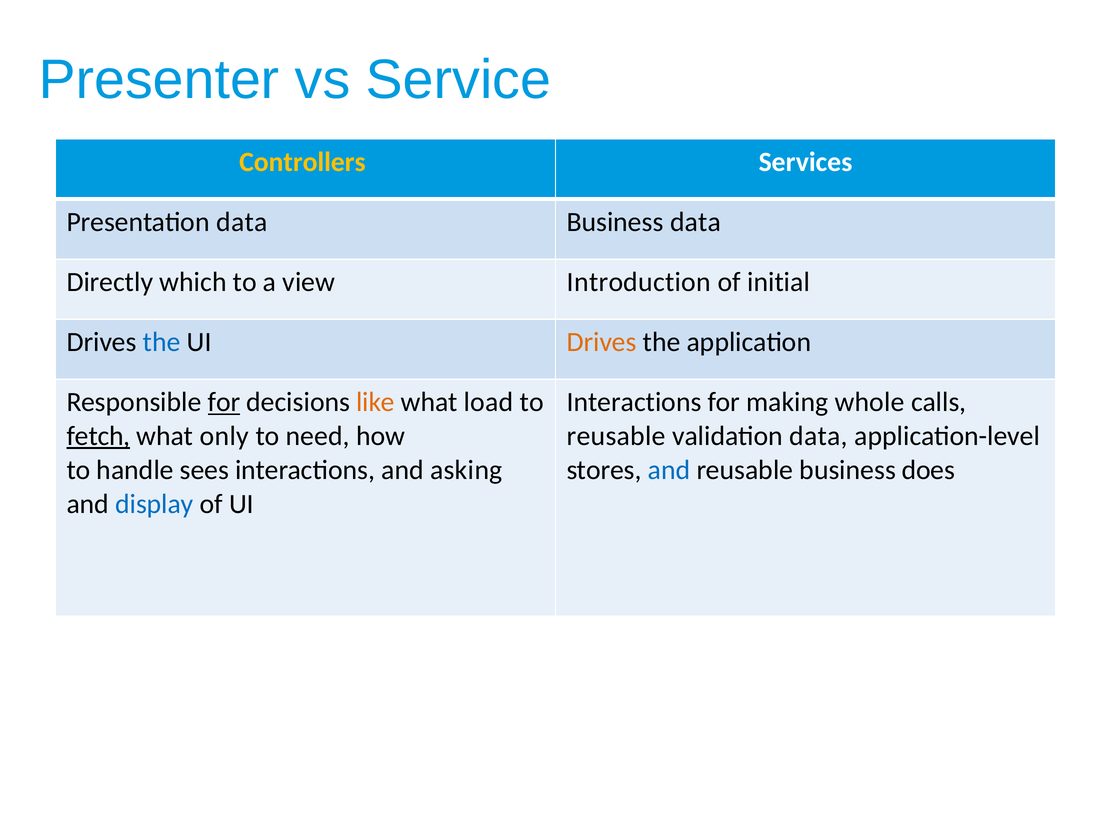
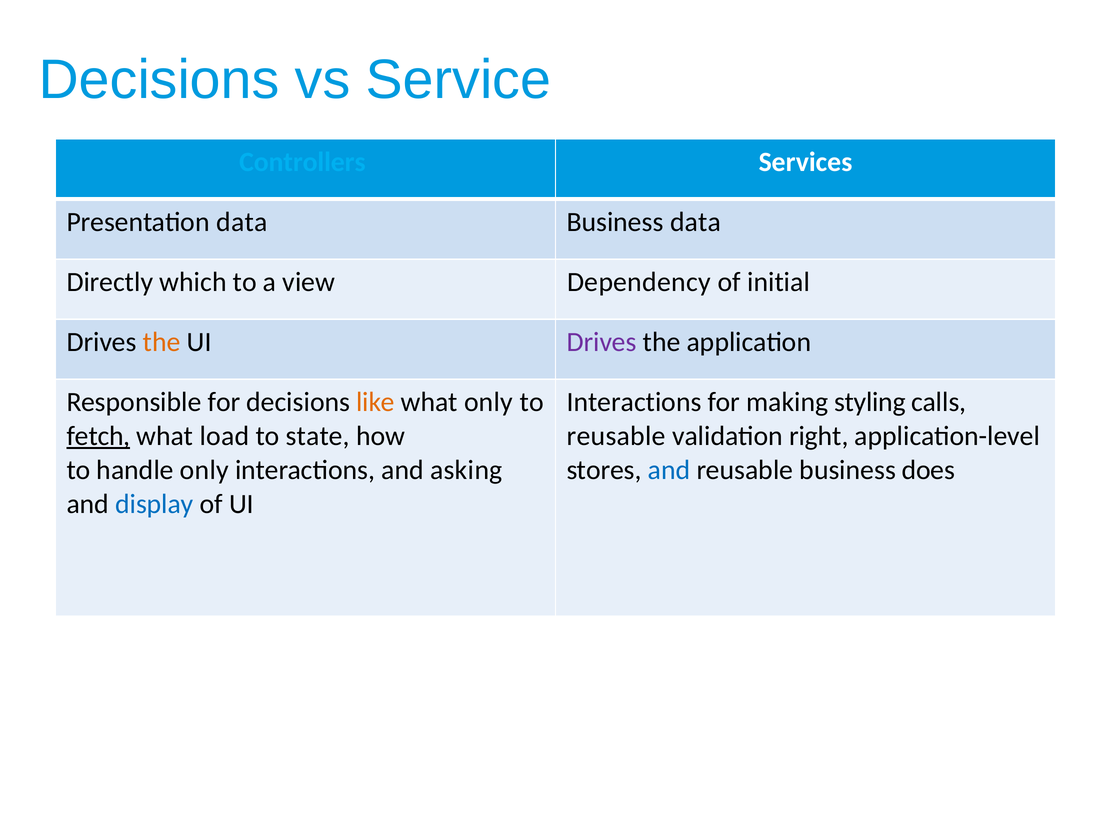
Presenter at (159, 80): Presenter -> Decisions
Controllers colour: yellow -> light blue
Introduction: Introduction -> Dependency
the at (162, 342) colour: blue -> orange
Drives at (602, 342) colour: orange -> purple
for at (224, 402) underline: present -> none
what load: load -> only
whole: whole -> styling
only: only -> load
need: need -> state
validation data: data -> right
handle sees: sees -> only
